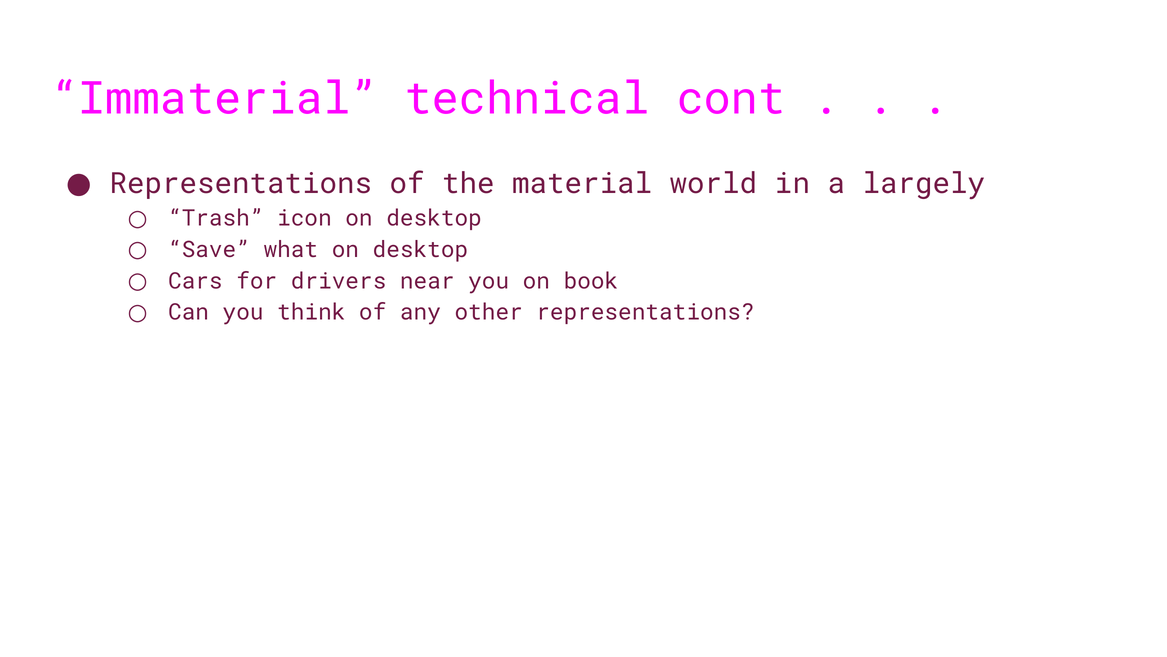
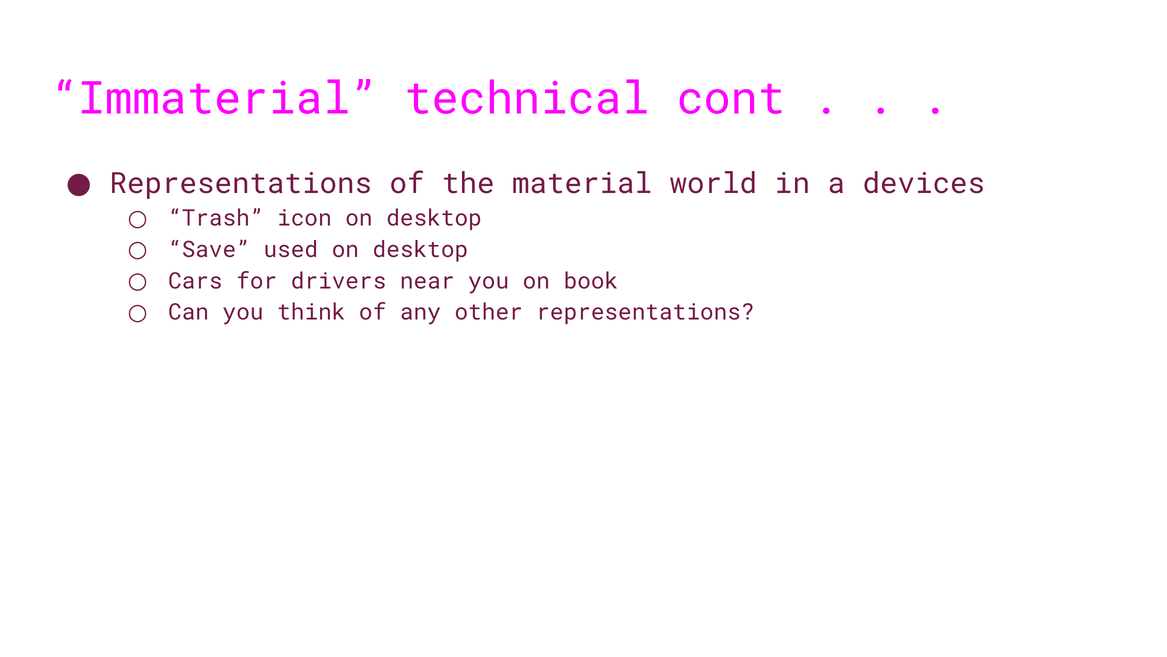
largely: largely -> devices
what: what -> used
